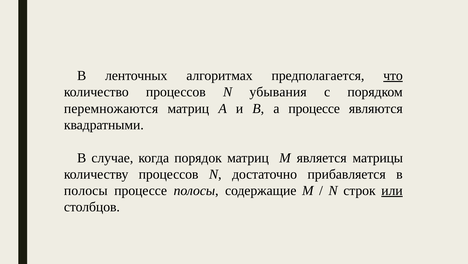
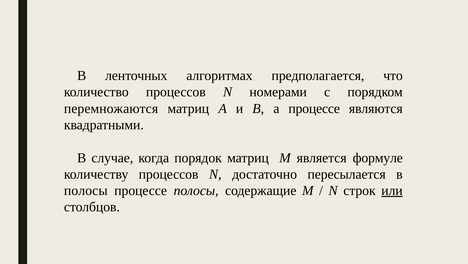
что underline: present -> none
убывания: убывания -> номерами
матрицы: матрицы -> формуле
прибавляется: прибавляется -> пересылается
